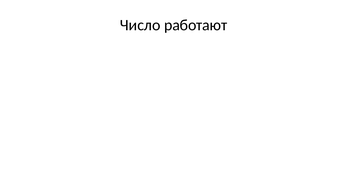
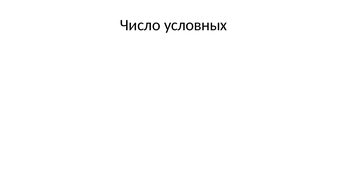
работают: работают -> условных
